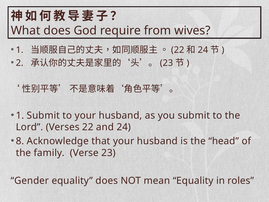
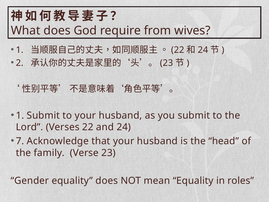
8: 8 -> 7
